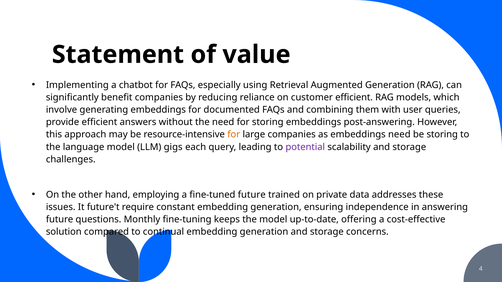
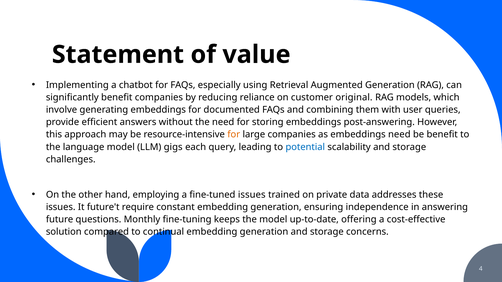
customer efficient: efficient -> original
be storing: storing -> benefit
potential colour: purple -> blue
fine-tuned future: future -> issues
